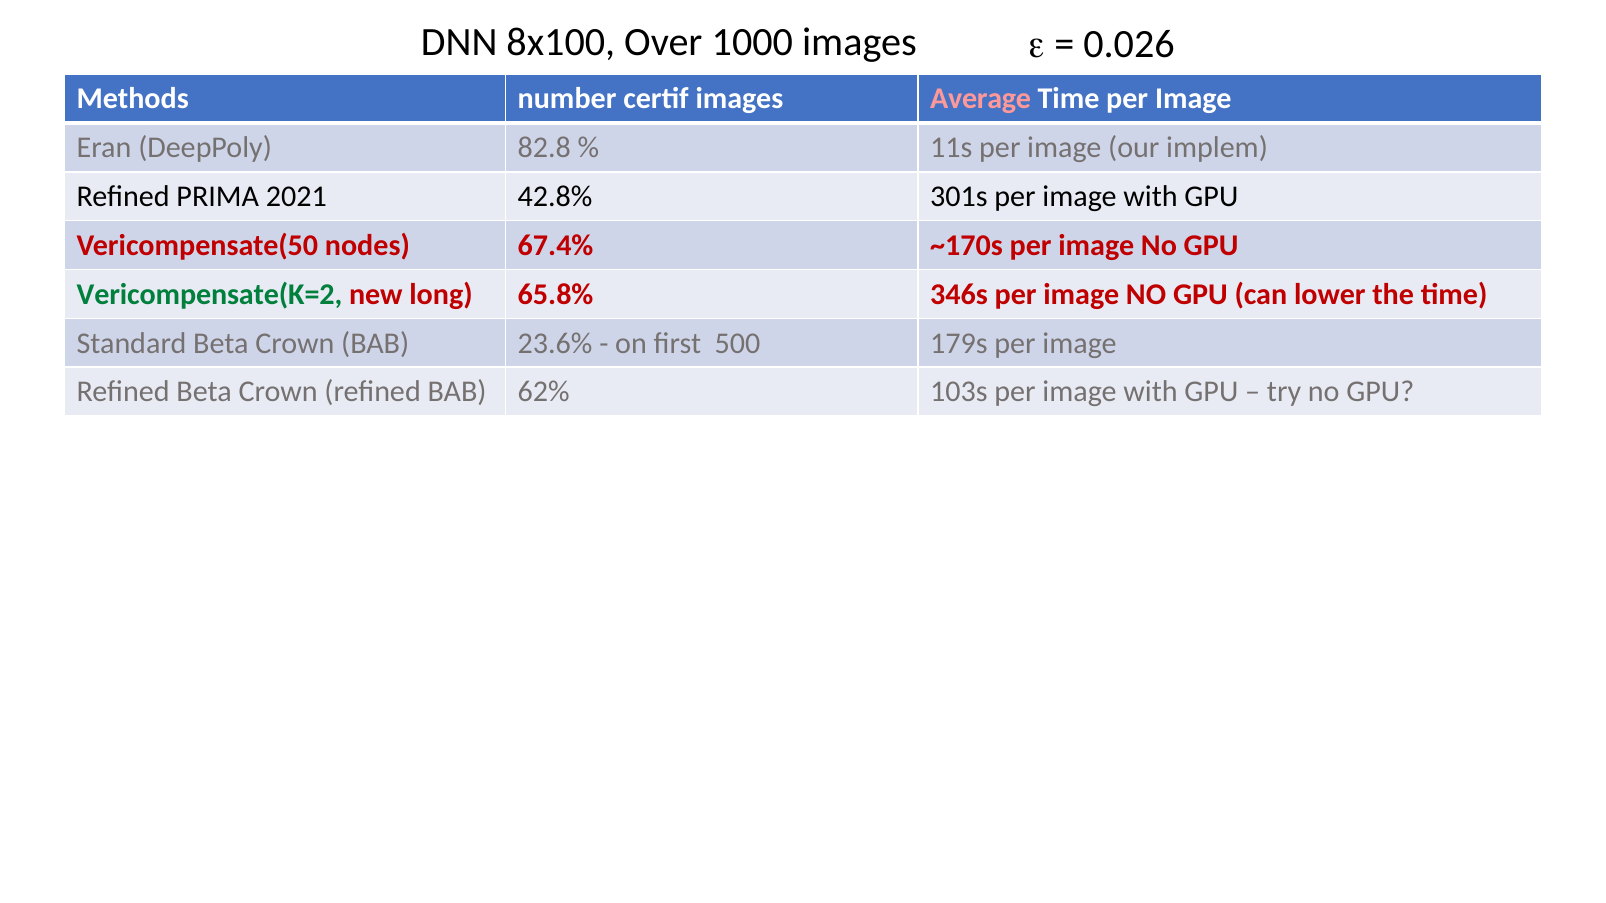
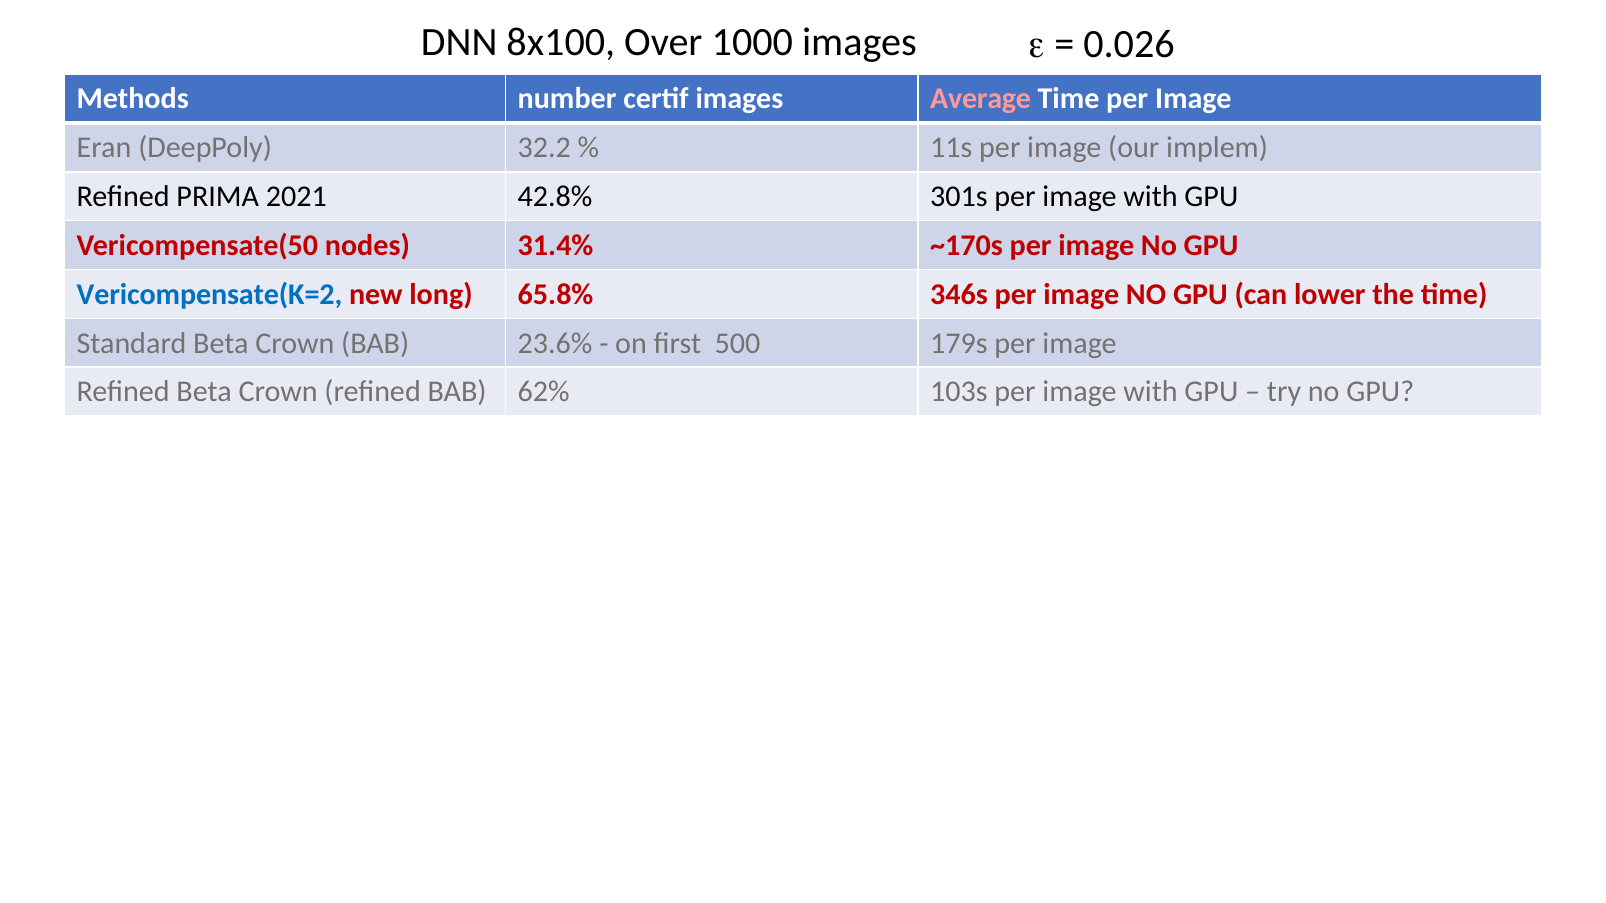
82.8: 82.8 -> 32.2
67.4%: 67.4% -> 31.4%
Vericompensate(K=2 colour: green -> blue
